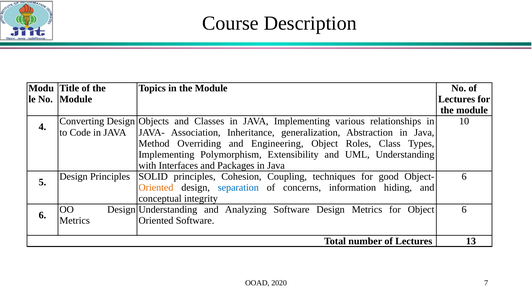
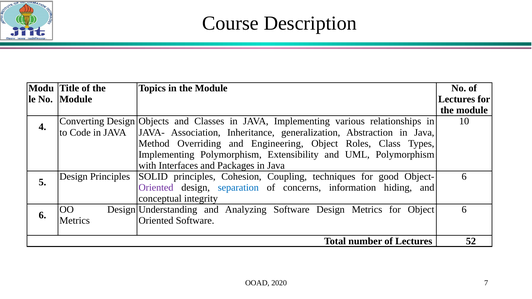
UML Understanding: Understanding -> Polymorphism
Oriented at (156, 188) colour: orange -> purple
13: 13 -> 52
